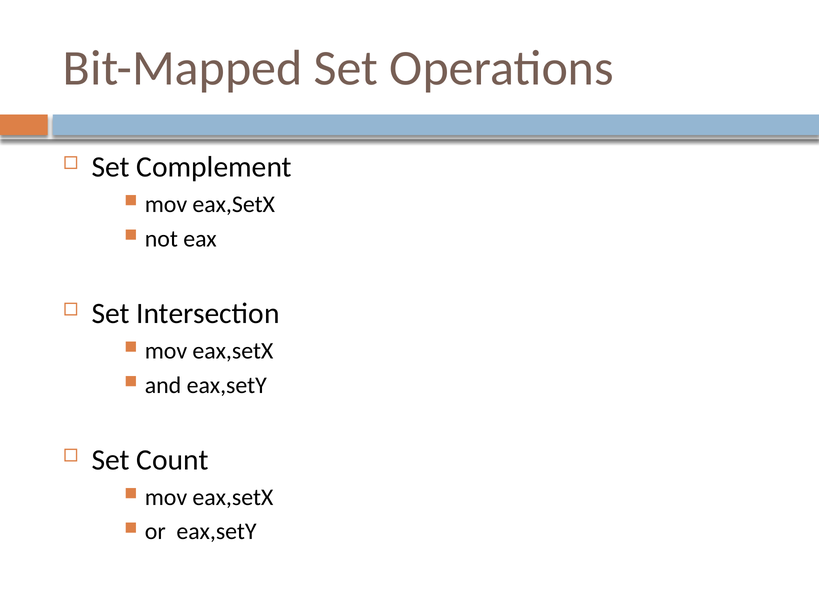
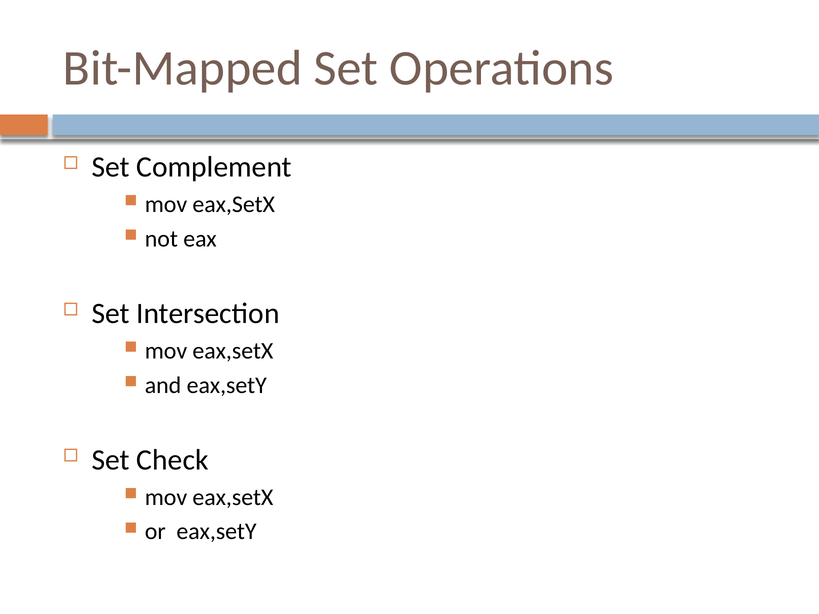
Count: Count -> Check
